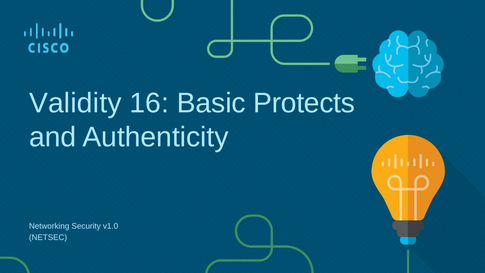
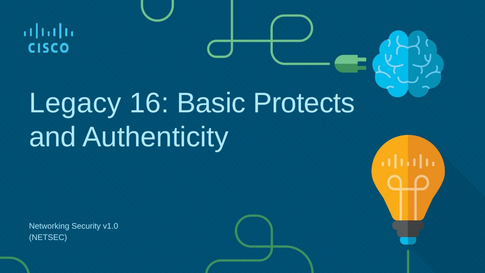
Validity: Validity -> Legacy
